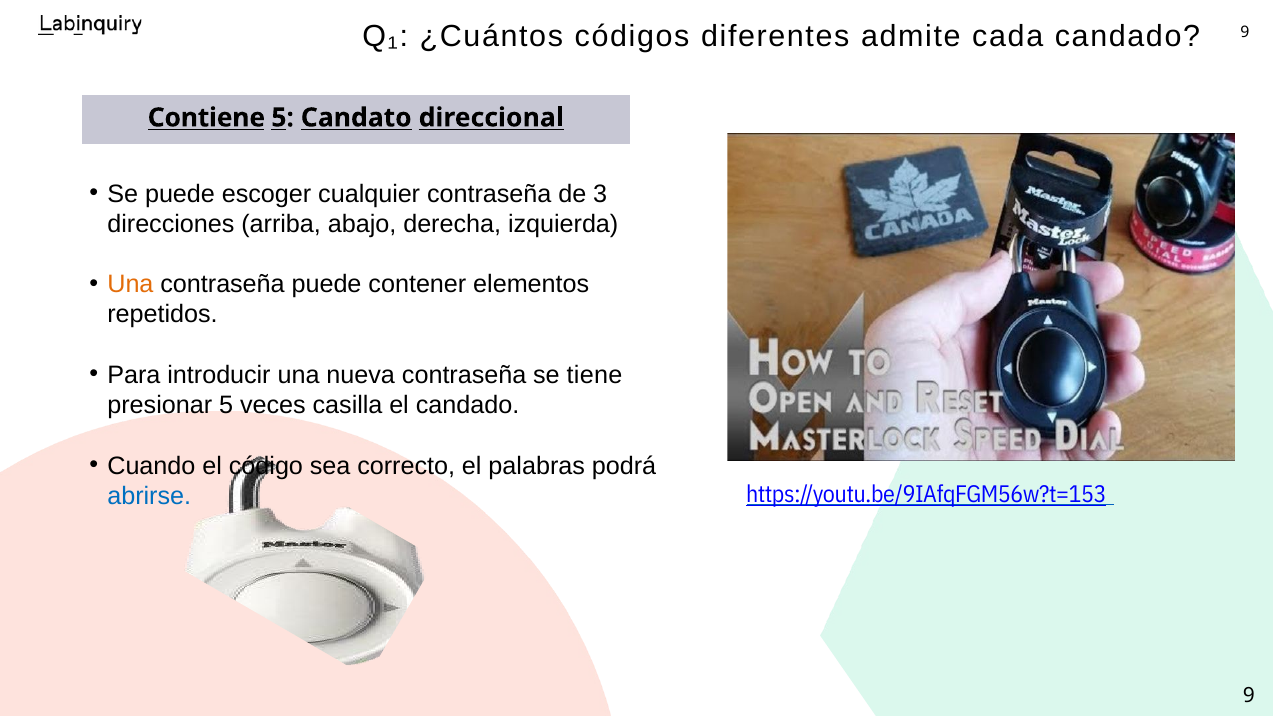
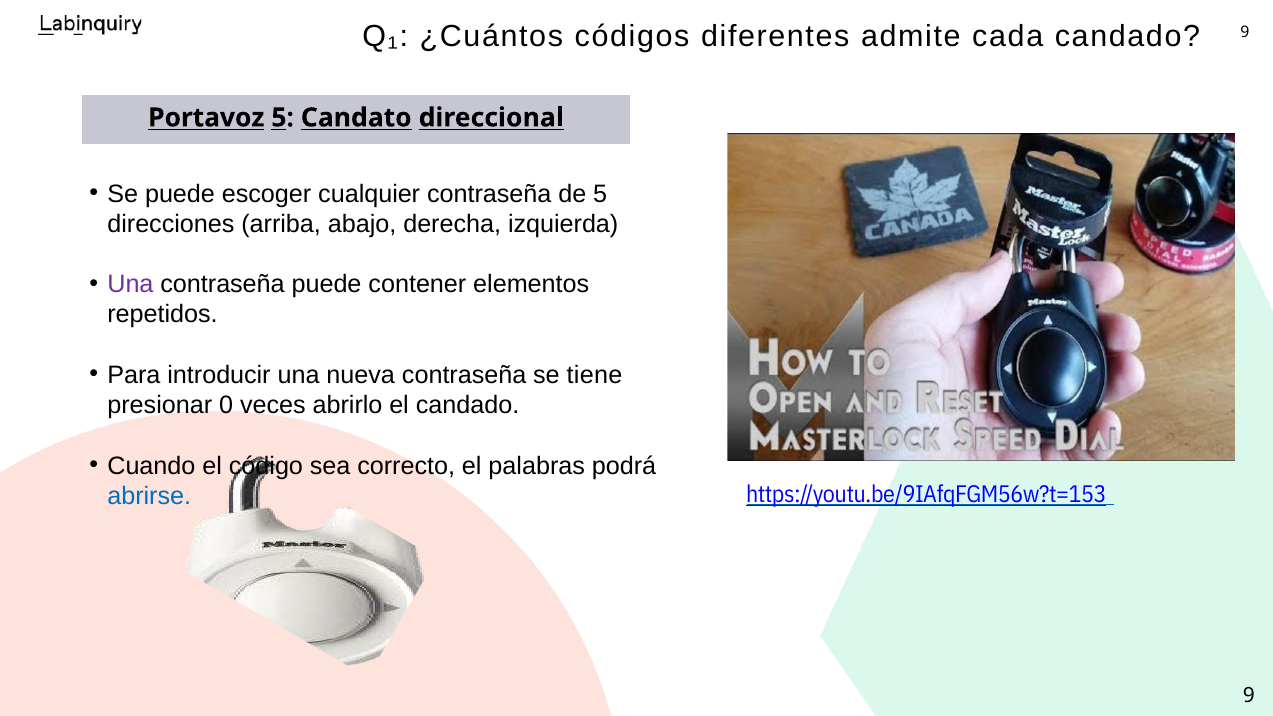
Contiene: Contiene -> Portavoz
de 3: 3 -> 5
Una at (130, 284) colour: orange -> purple
presionar 5: 5 -> 0
casilla: casilla -> abrirlo
